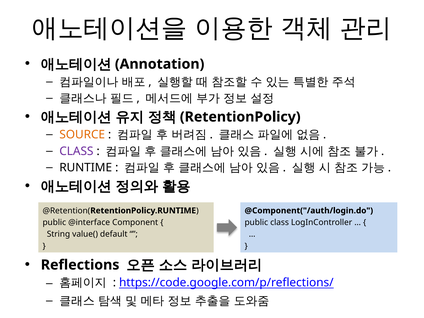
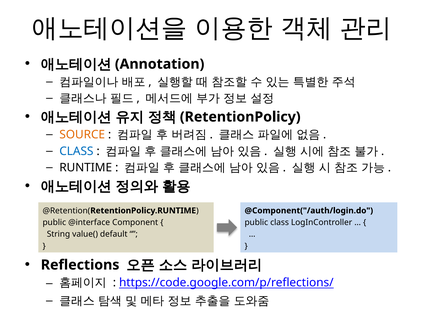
CLASS at (76, 151) colour: purple -> blue
